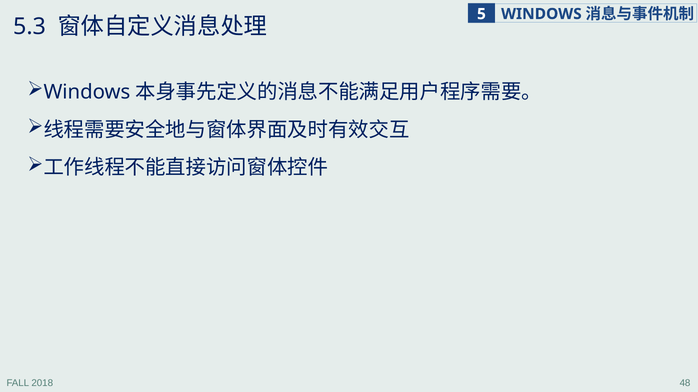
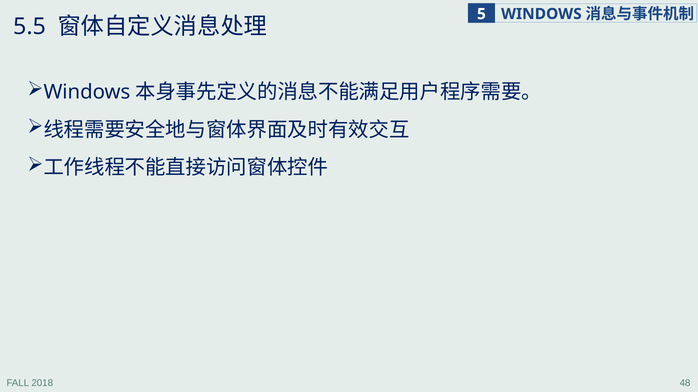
5.3: 5.3 -> 5.5
